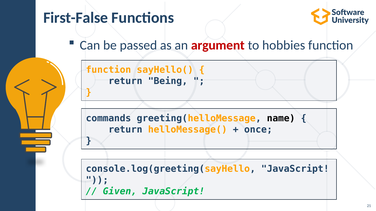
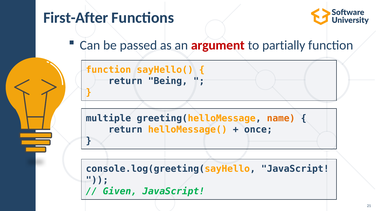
First-False: First-False -> First-After
hobbies: hobbies -> partially
commands: commands -> multiple
name colour: black -> orange
